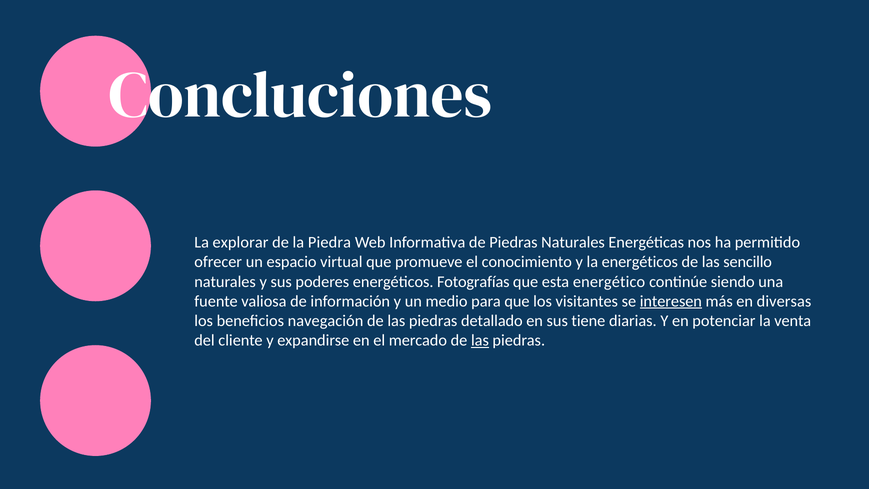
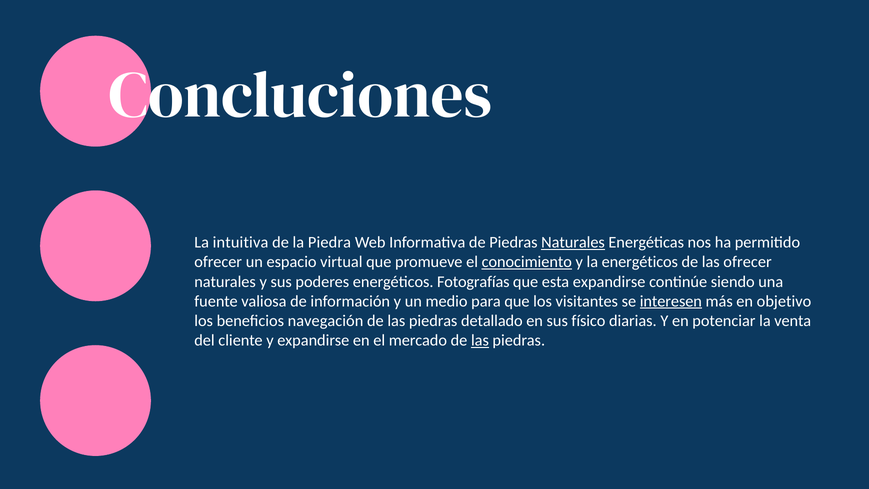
explorar: explorar -> intuitiva
Naturales at (573, 242) underline: none -> present
conocimiento underline: none -> present
las sencillo: sencillo -> ofrecer
esta energético: energético -> expandirse
diversas: diversas -> objetivo
tiene: tiene -> físico
